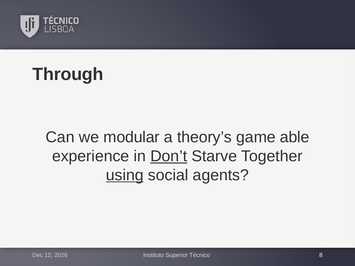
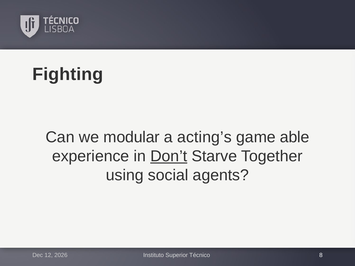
Through: Through -> Fighting
theory’s: theory’s -> acting’s
using underline: present -> none
